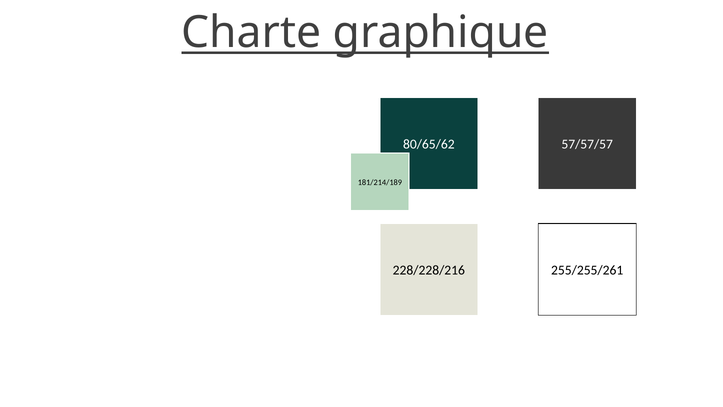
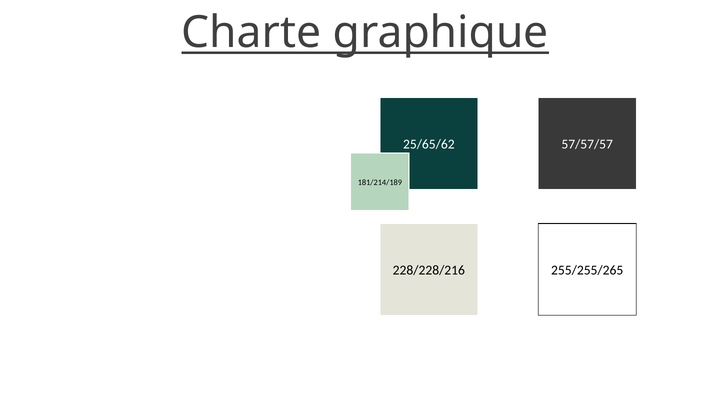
80/65/62: 80/65/62 -> 25/65/62
255/255/261: 255/255/261 -> 255/255/265
